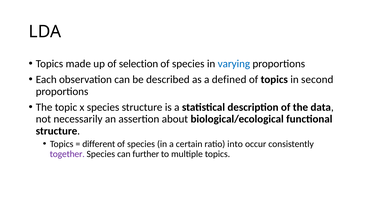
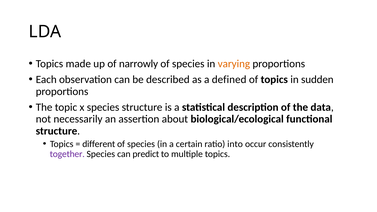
selection: selection -> narrowly
varying colour: blue -> orange
second: second -> sudden
further: further -> predict
